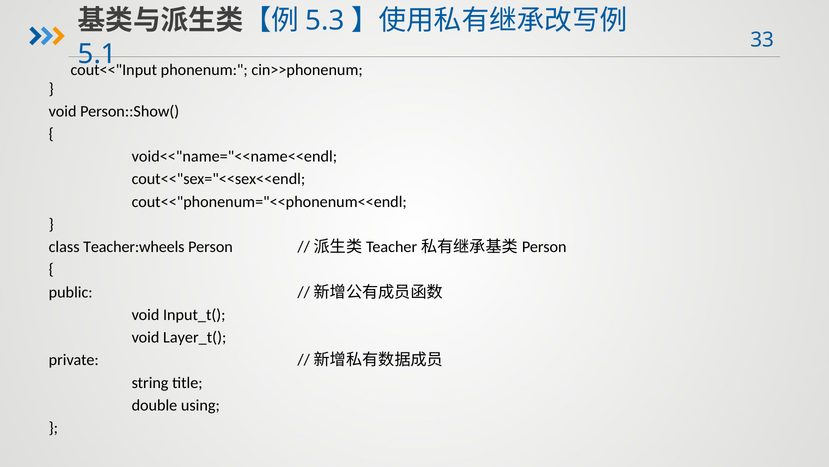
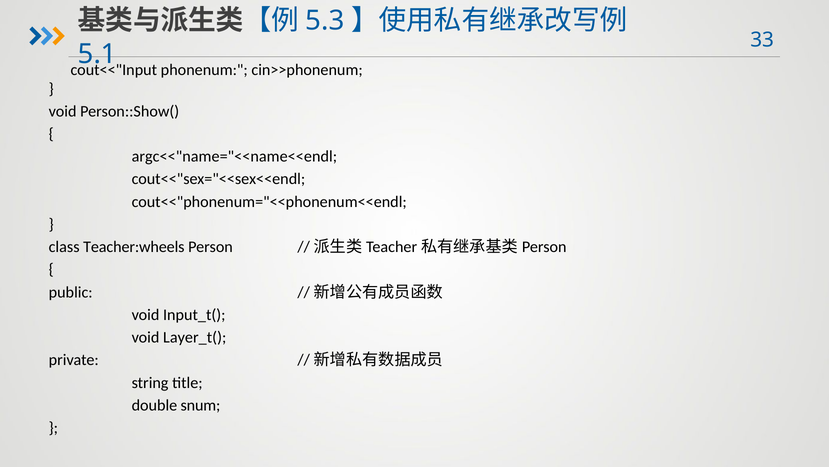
void<<"name="<<name<<endl: void<<"name="<<name<<endl -> argc<<"name="<<name<<endl
using: using -> snum
